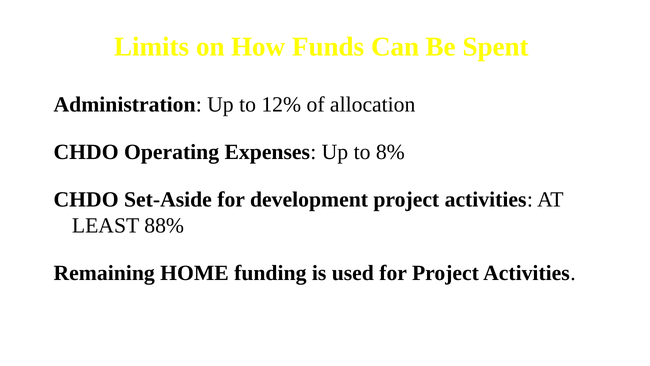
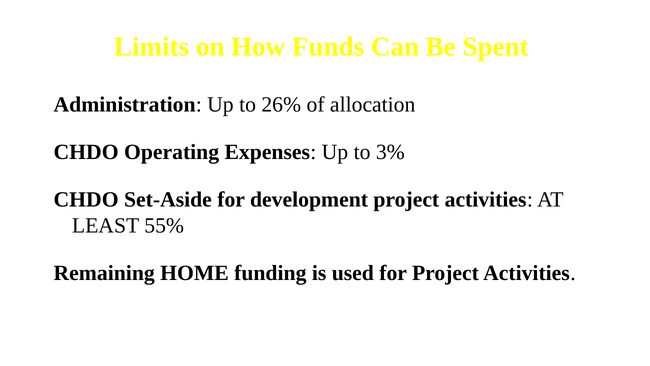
12%: 12% -> 26%
8%: 8% -> 3%
88%: 88% -> 55%
